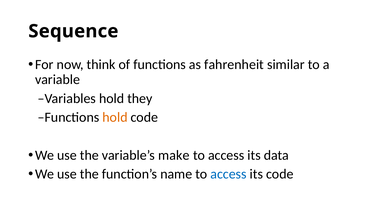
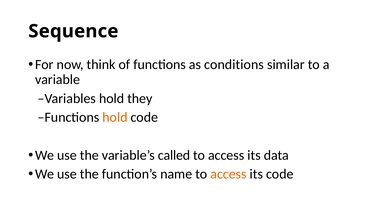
fahrenheit: fahrenheit -> conditions
make: make -> called
access at (229, 174) colour: blue -> orange
